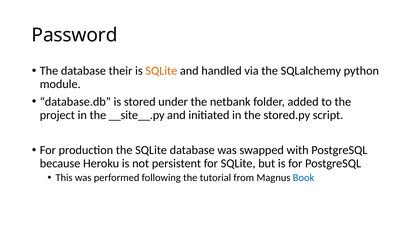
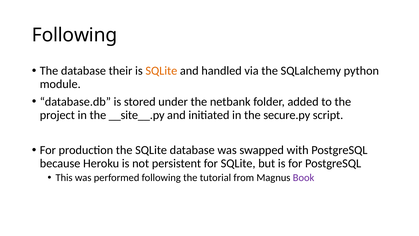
Password at (75, 35): Password -> Following
stored.py: stored.py -> secure.py
Book colour: blue -> purple
